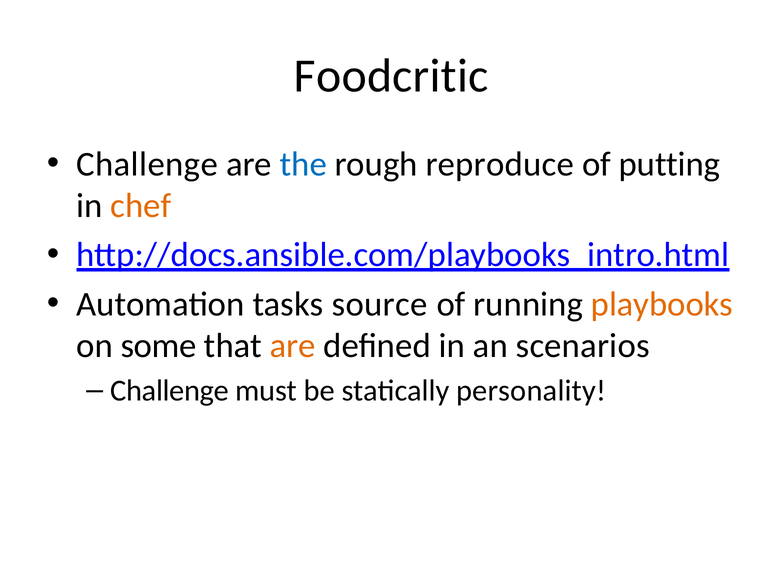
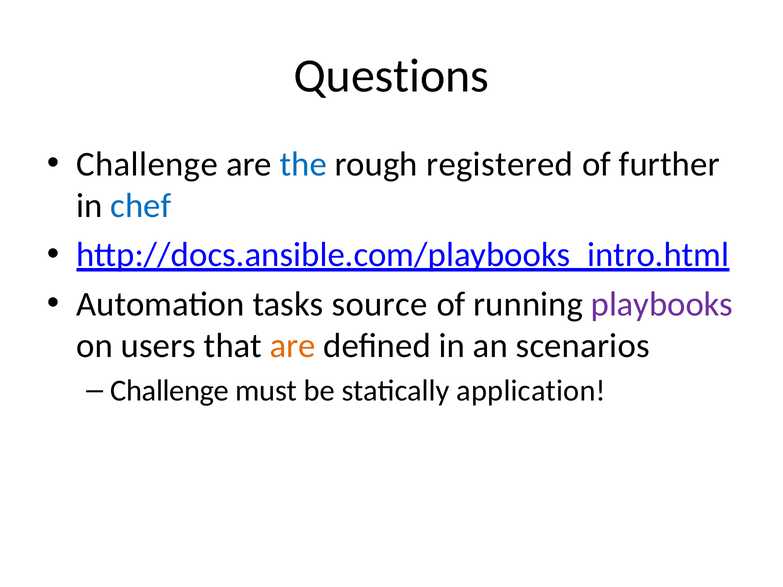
Foodcritic: Foodcritic -> Questions
reproduce: reproduce -> registered
putting: putting -> further
chef colour: orange -> blue
playbooks colour: orange -> purple
some: some -> users
personality: personality -> application
